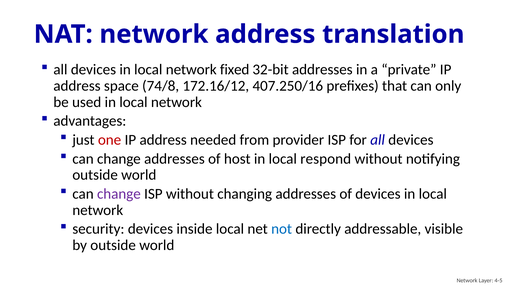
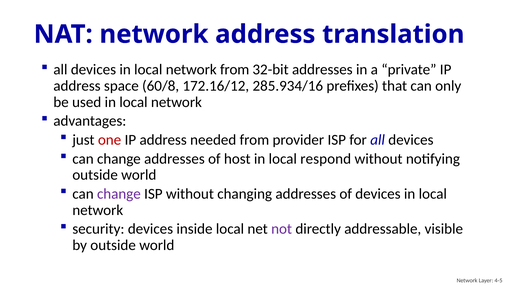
network fixed: fixed -> from
74/8: 74/8 -> 60/8
407.250/16: 407.250/16 -> 285.934/16
not colour: blue -> purple
